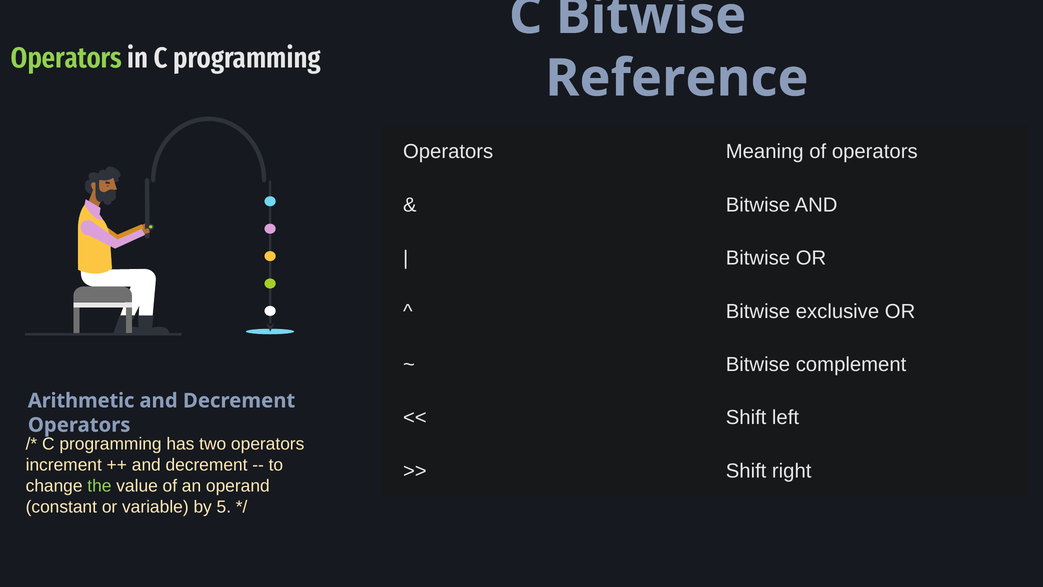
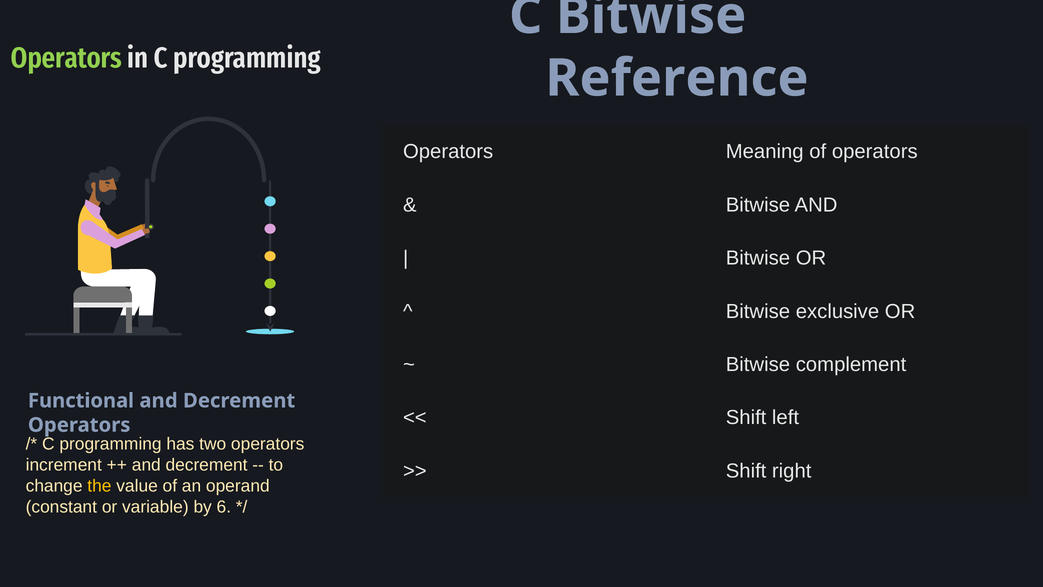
Arithmetic: Arithmetic -> Functional
the colour: light green -> yellow
5: 5 -> 6
